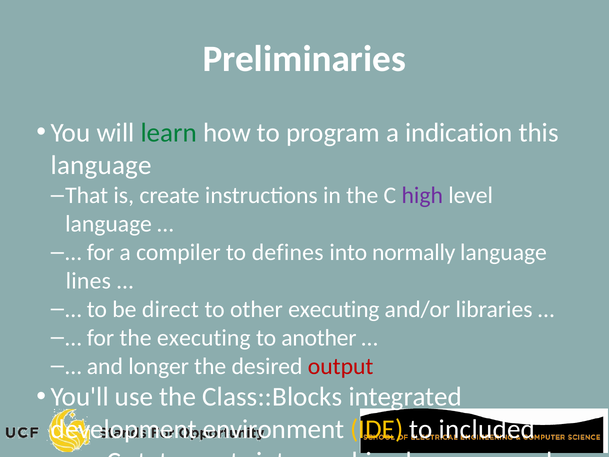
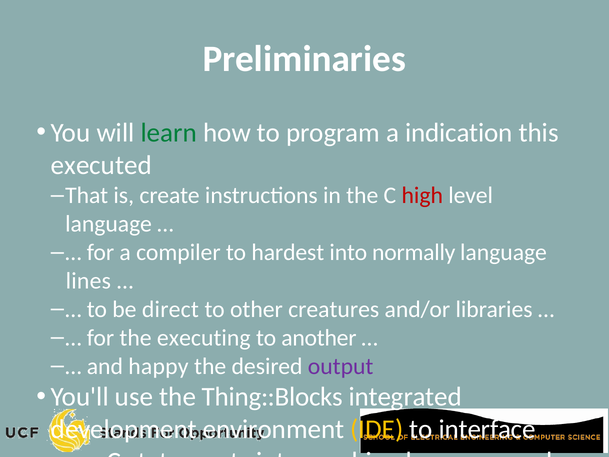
language at (101, 165): language -> executed
high colour: purple -> red
defines: defines -> hardest
other executing: executing -> creatures
longer: longer -> happy
output colour: red -> purple
Class::Blocks: Class::Blocks -> Thing::Blocks
included: included -> interface
